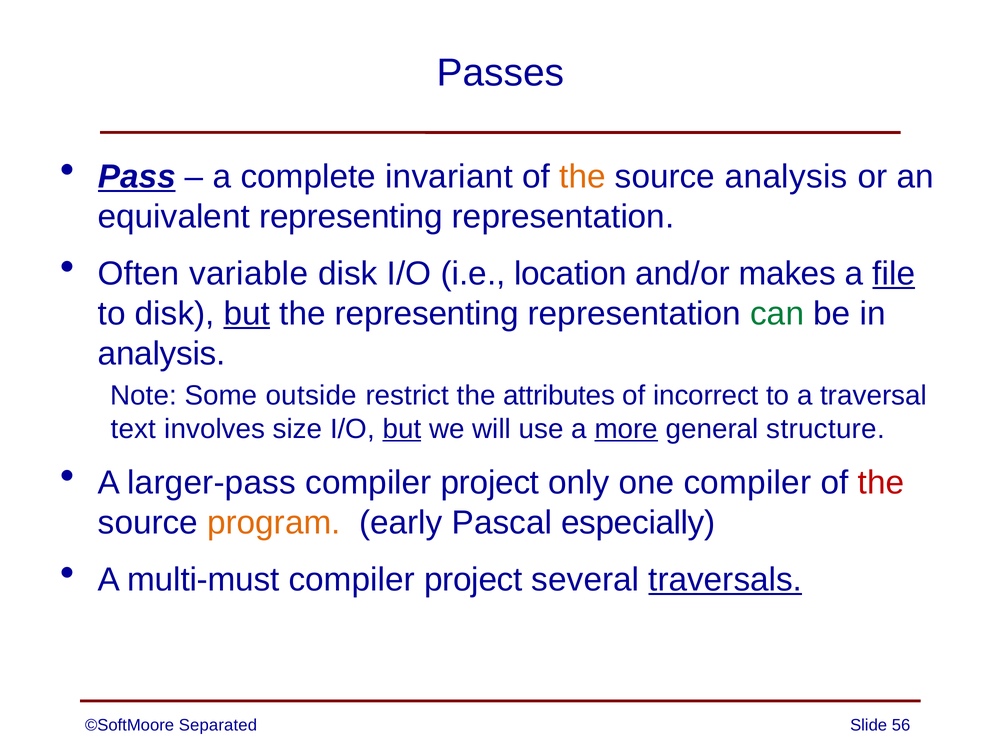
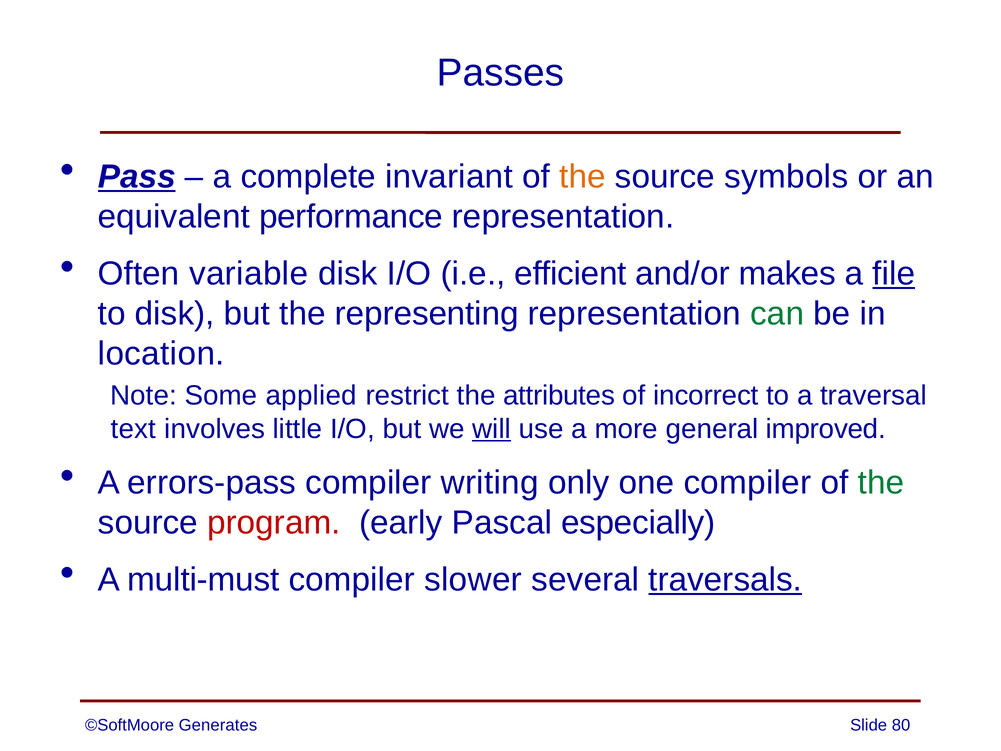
source analysis: analysis -> symbols
equivalent representing: representing -> performance
location: location -> efficient
but at (247, 313) underline: present -> none
analysis at (162, 354): analysis -> location
outside: outside -> applied
size: size -> little
but at (402, 429) underline: present -> none
will underline: none -> present
more underline: present -> none
structure: structure -> improved
larger-pass: larger-pass -> errors-pass
project at (490, 483): project -> writing
the at (881, 483) colour: red -> green
program colour: orange -> red
project at (473, 579): project -> slower
Separated: Separated -> Generates
56: 56 -> 80
